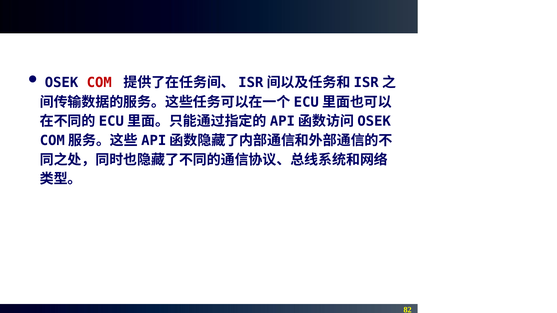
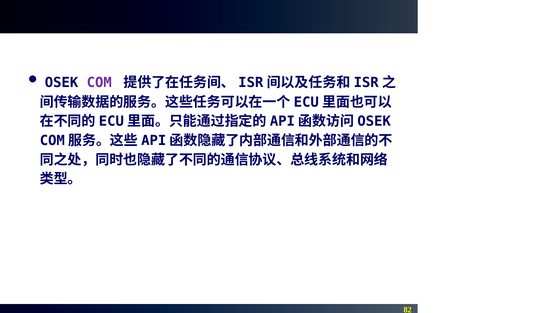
COM colour: red -> purple
